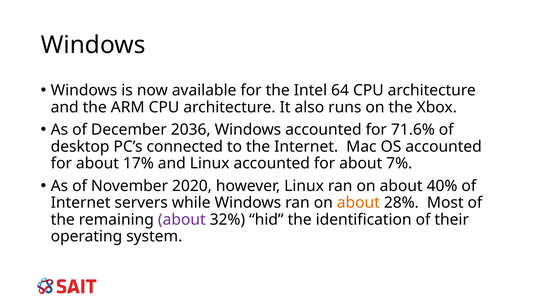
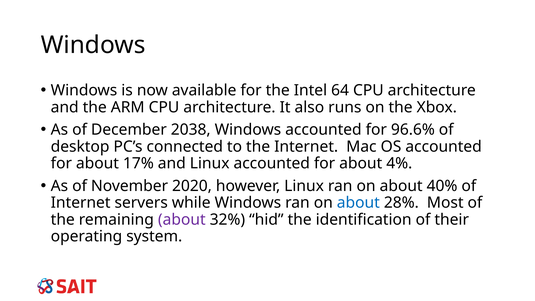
2036: 2036 -> 2038
71.6%: 71.6% -> 96.6%
7%: 7% -> 4%
about at (358, 203) colour: orange -> blue
